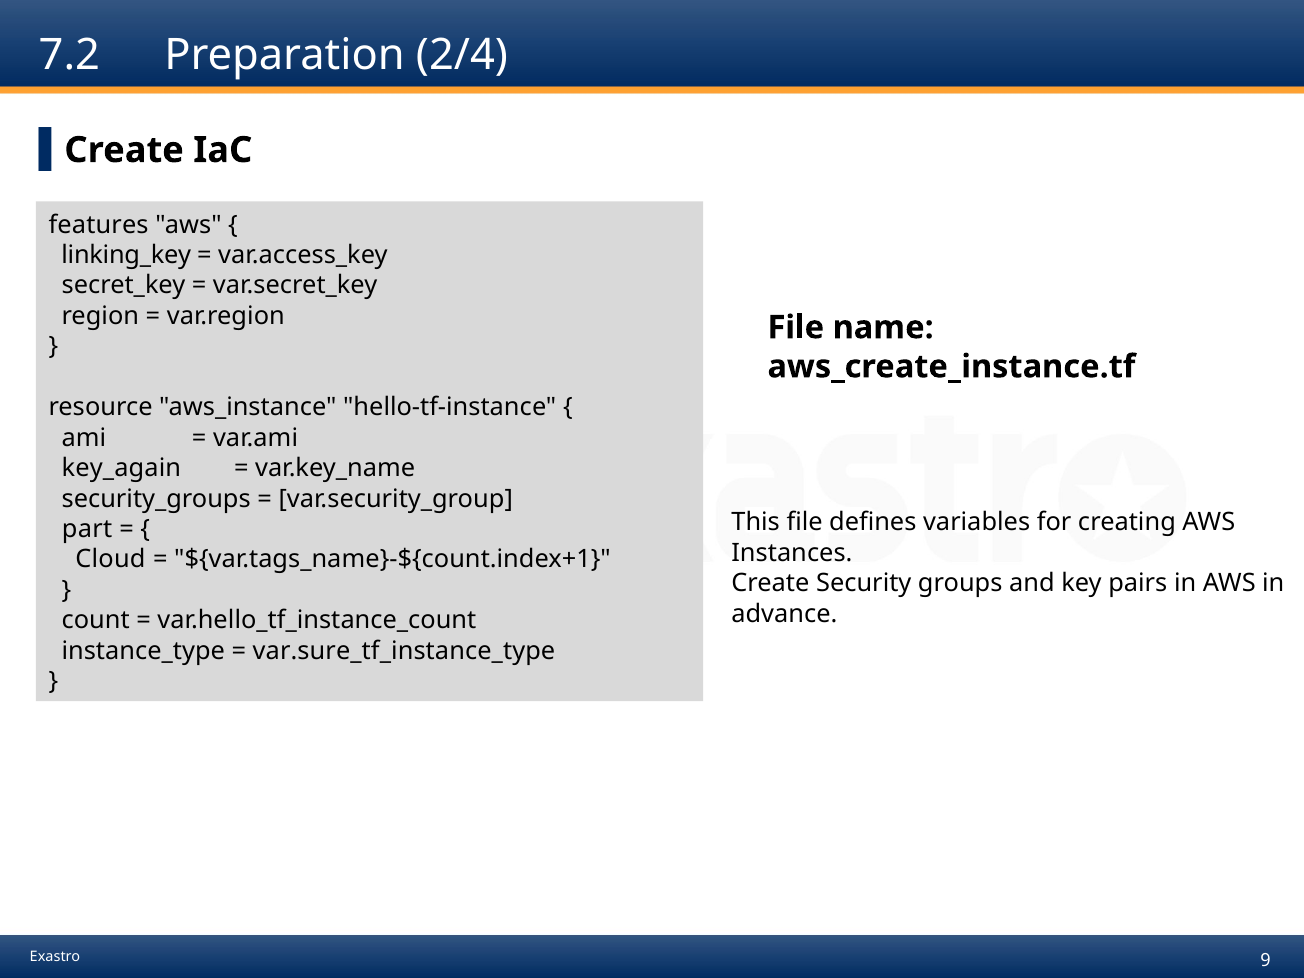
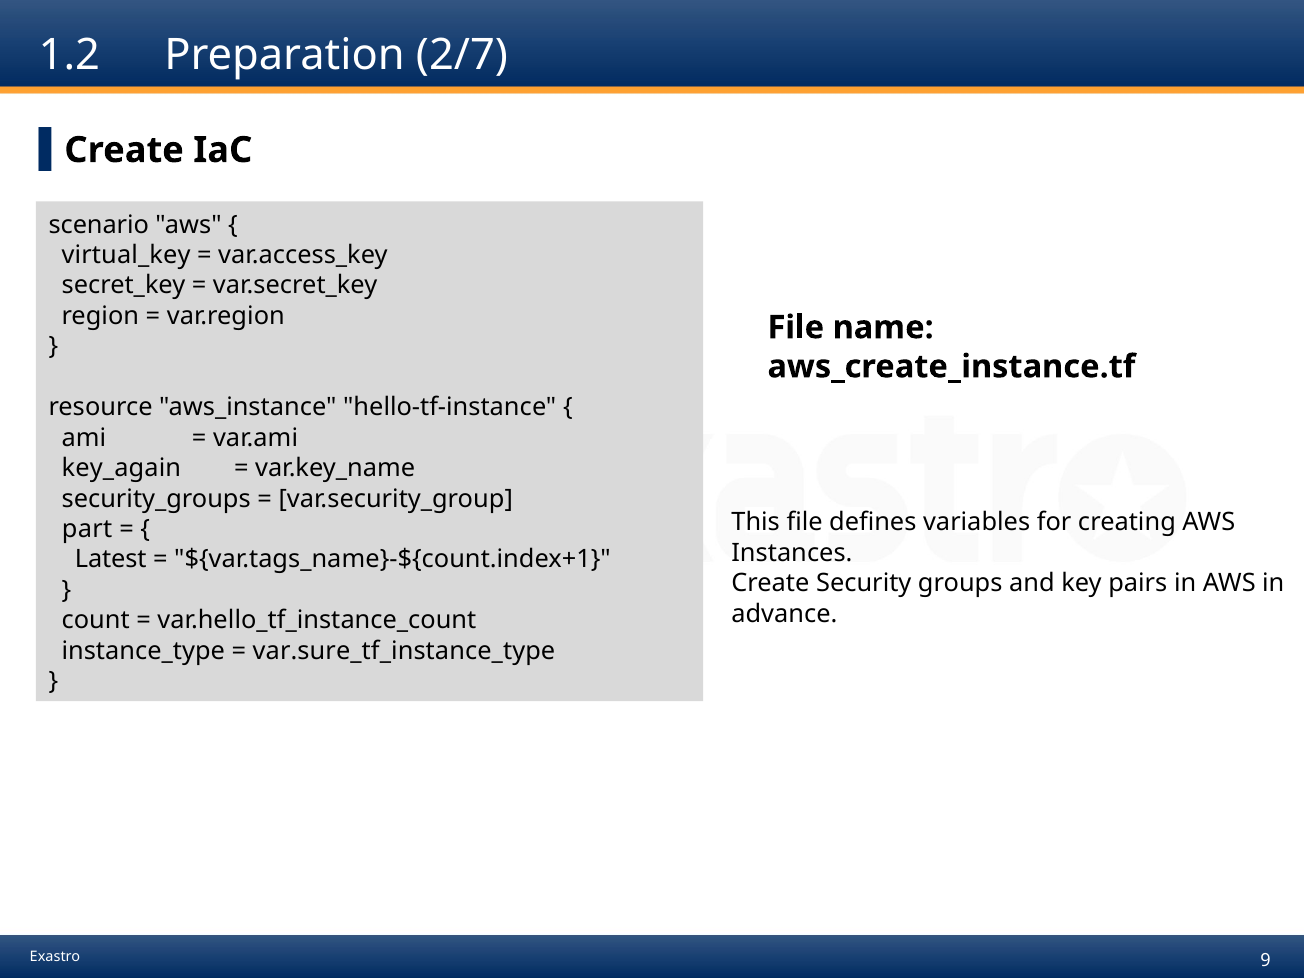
7.2: 7.2 -> 1.2
2/4: 2/4 -> 2/7
features: features -> scenario
linking_key: linking_key -> virtual_key
Cloud: Cloud -> Latest
